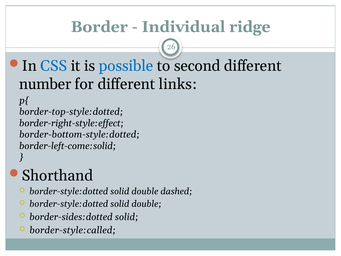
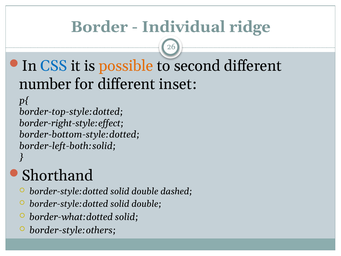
possible colour: blue -> orange
links: links -> inset
border-left-come:solid: border-left-come:solid -> border-left-both:solid
border-sides:dotted: border-sides:dotted -> border-what:dotted
border-style:called: border-style:called -> border-style:others
